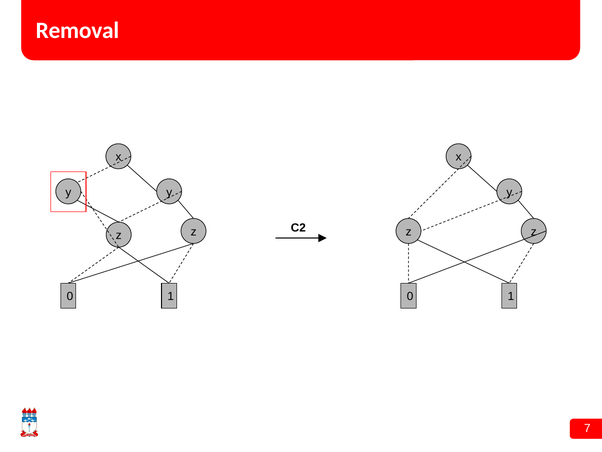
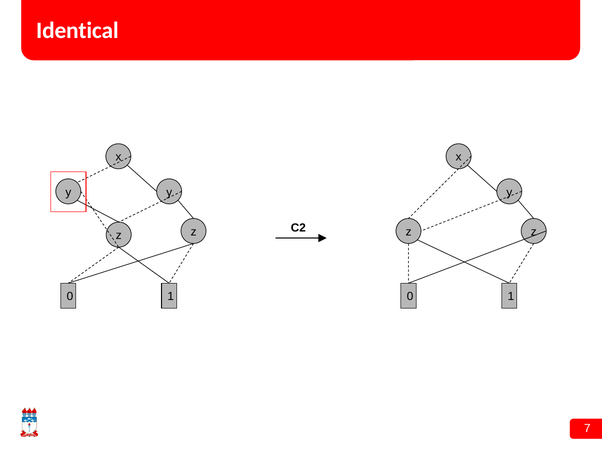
Removal: Removal -> Identical
